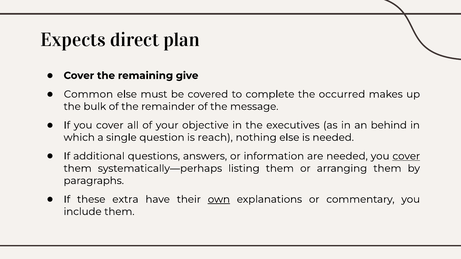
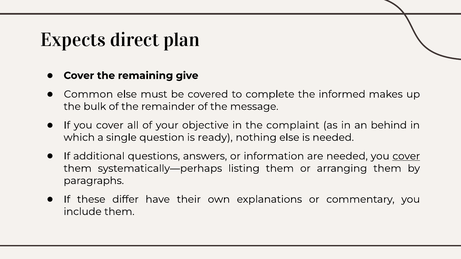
occurred: occurred -> informed
executives: executives -> complaint
reach: reach -> ready
extra: extra -> differ
own underline: present -> none
